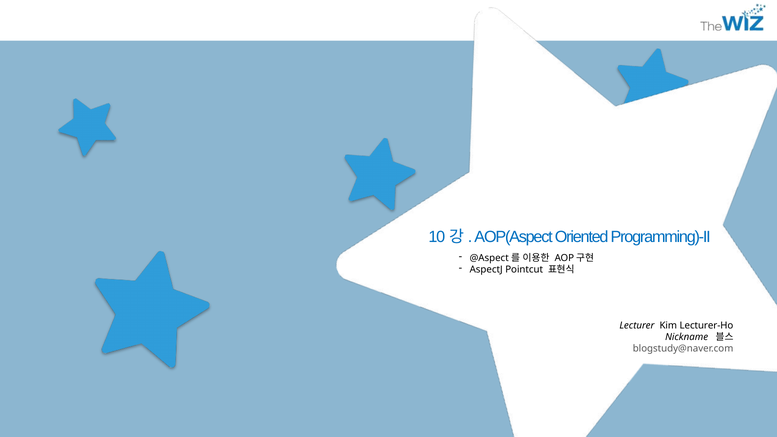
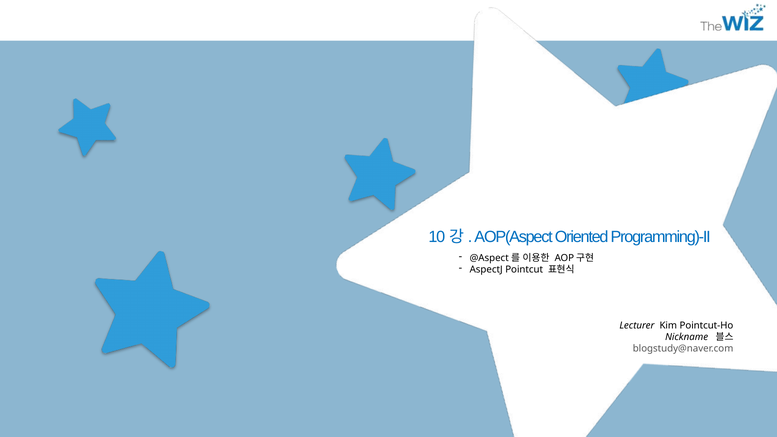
Lecturer-Ho: Lecturer-Ho -> Pointcut-Ho
